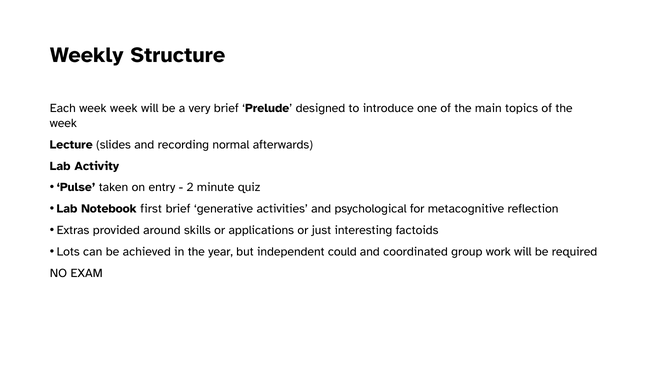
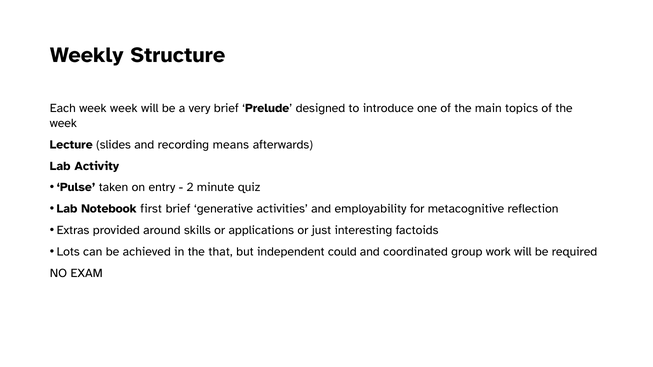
normal: normal -> means
psychological: psychological -> employability
year: year -> that
